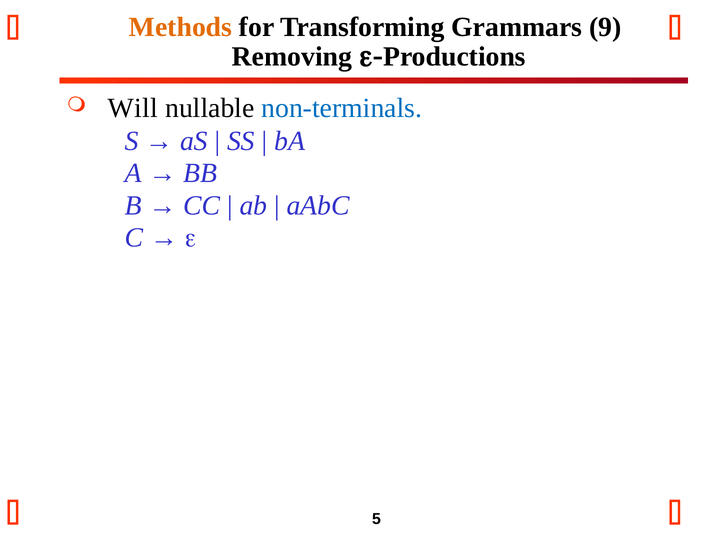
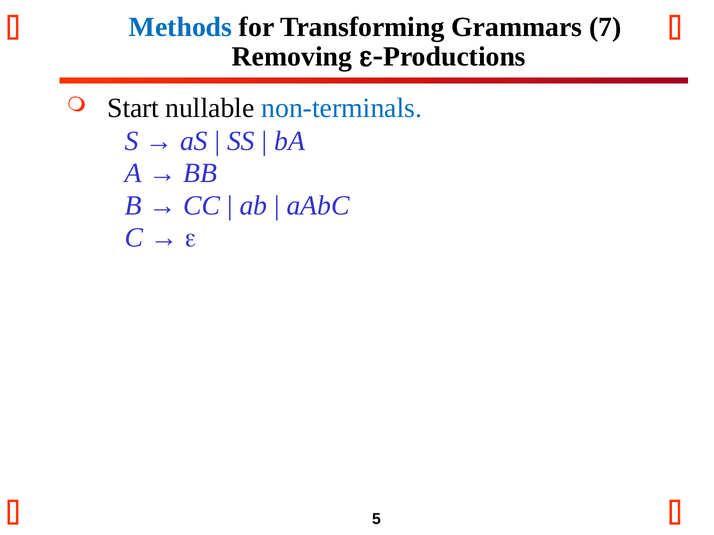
Methods colour: orange -> blue
9: 9 -> 7
Will: Will -> Start
